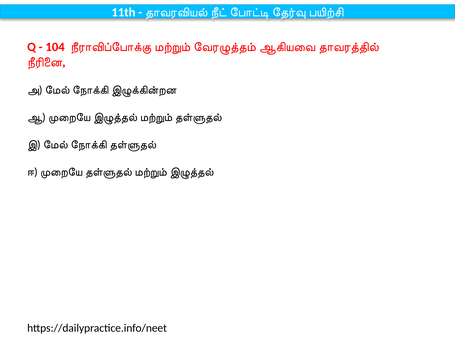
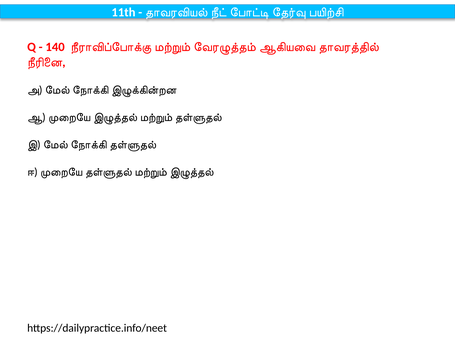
104: 104 -> 140
